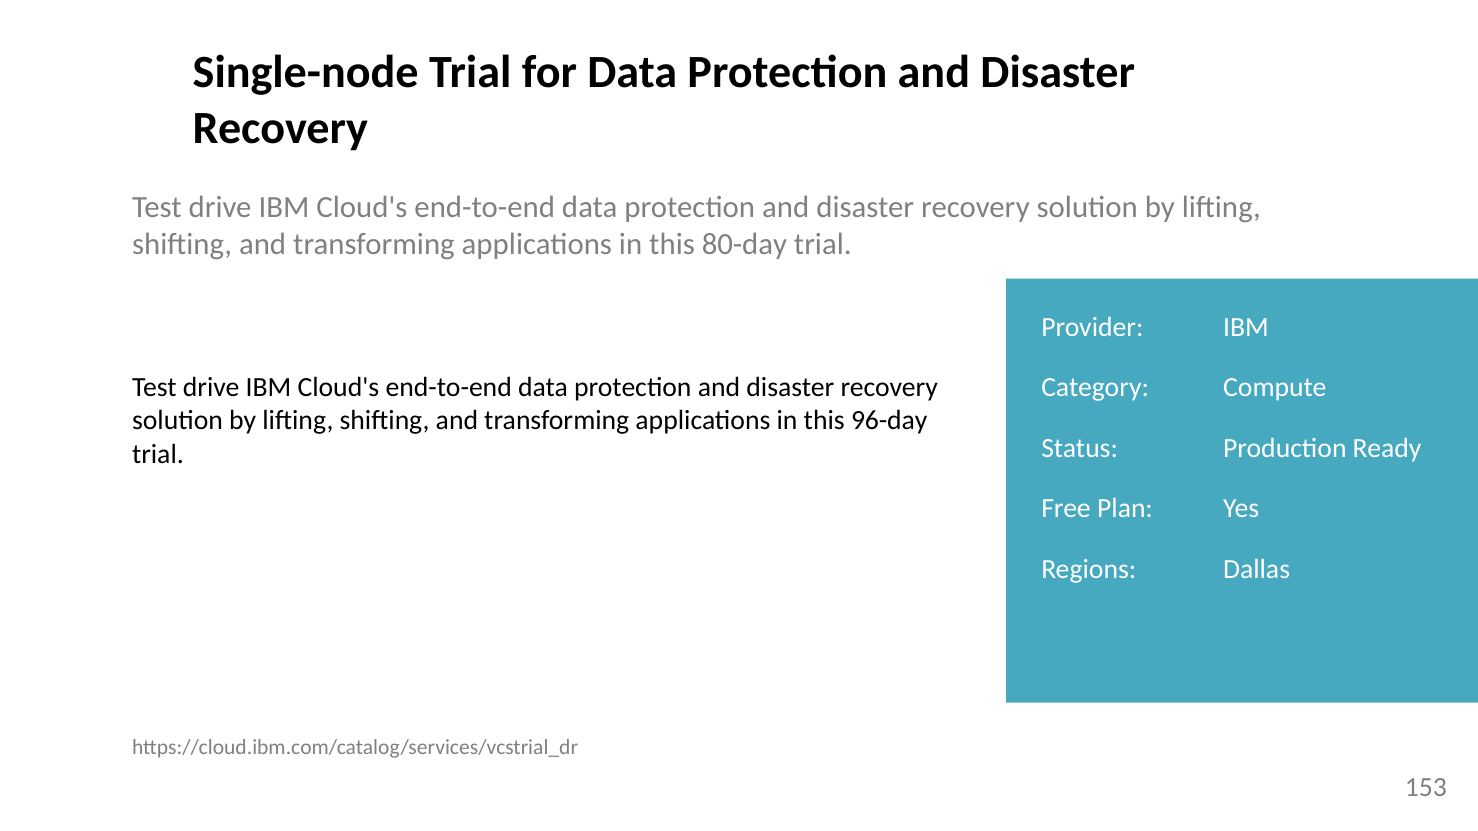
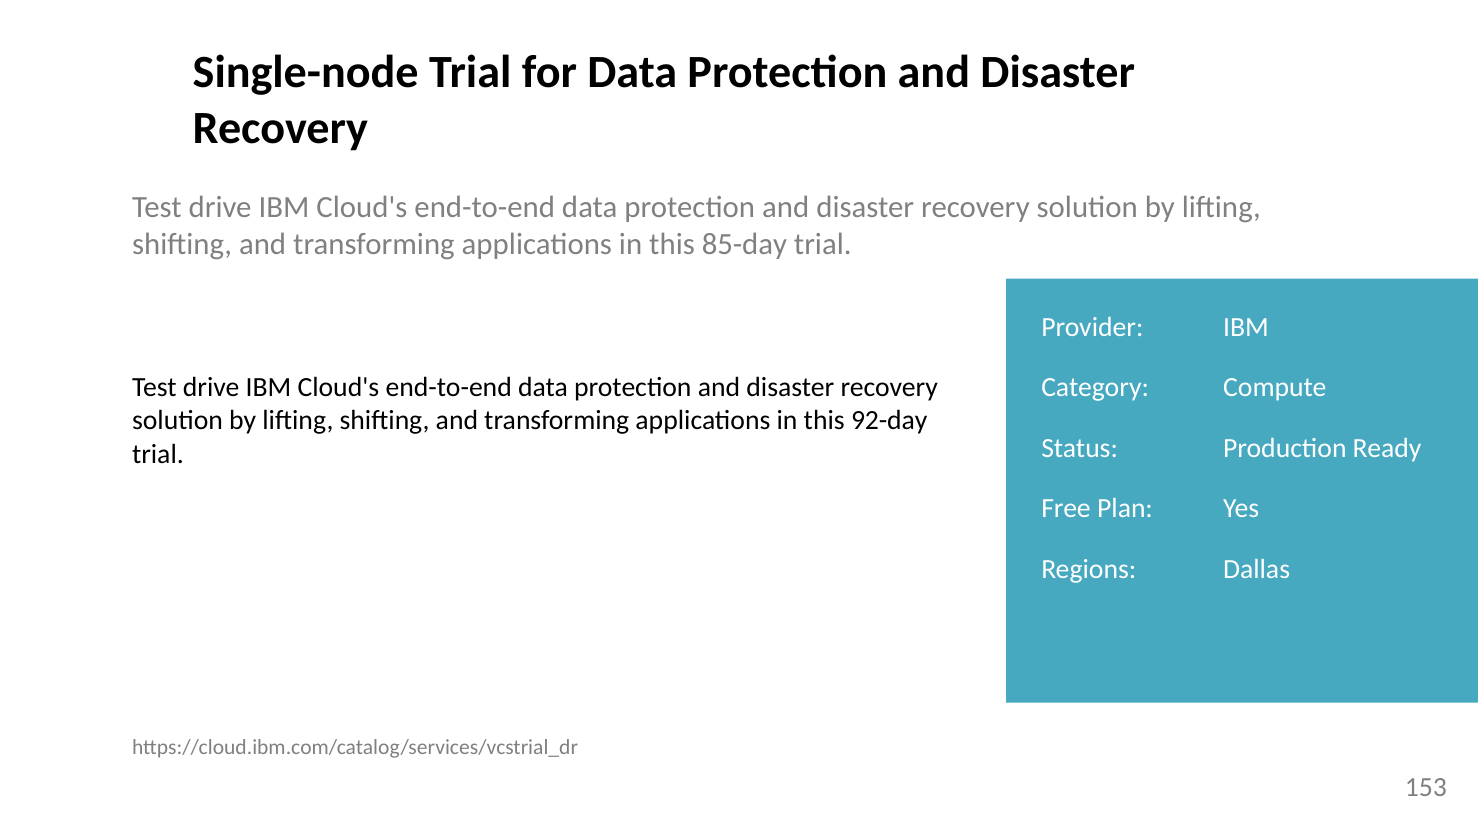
80-day: 80-day -> 85-day
96-day: 96-day -> 92-day
